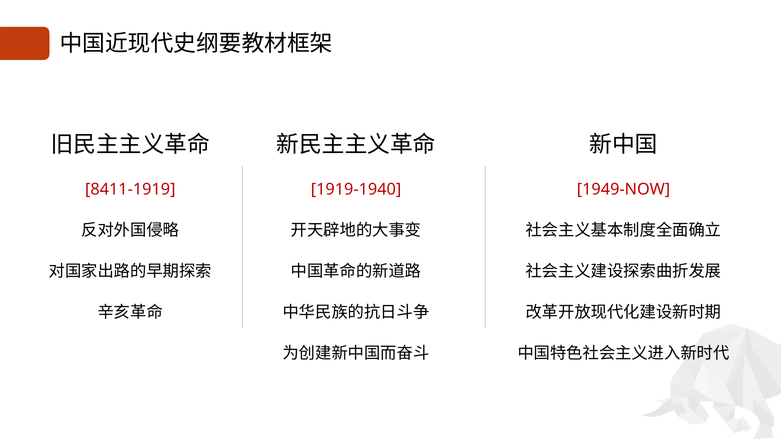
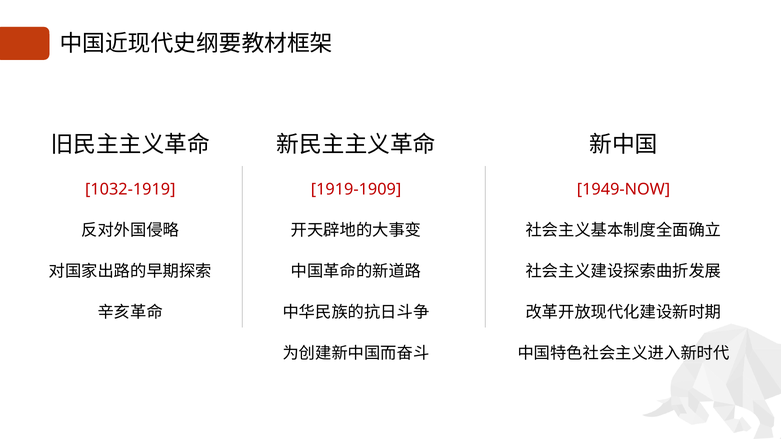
8411-1919: 8411-1919 -> 1032-1919
1919-1940: 1919-1940 -> 1919-1909
